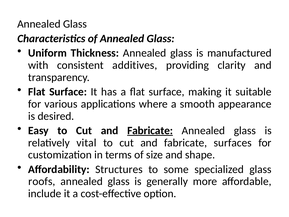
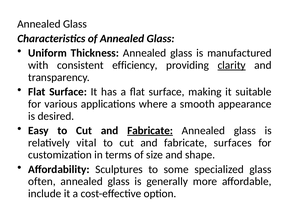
additives: additives -> efficiency
clarity underline: none -> present
Structures: Structures -> Sculptures
roofs: roofs -> often
